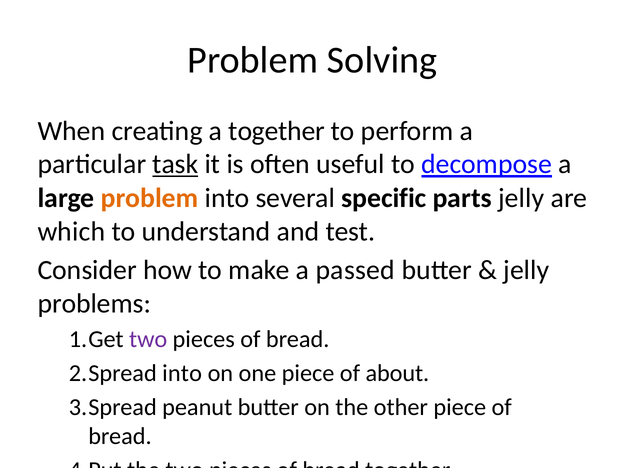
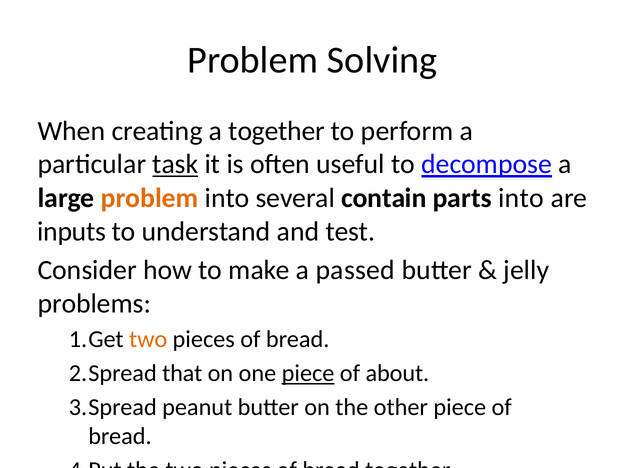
specific: specific -> contain
parts jelly: jelly -> into
which: which -> inputs
two at (148, 340) colour: purple -> orange
into at (182, 374): into -> that
piece at (308, 374) underline: none -> present
